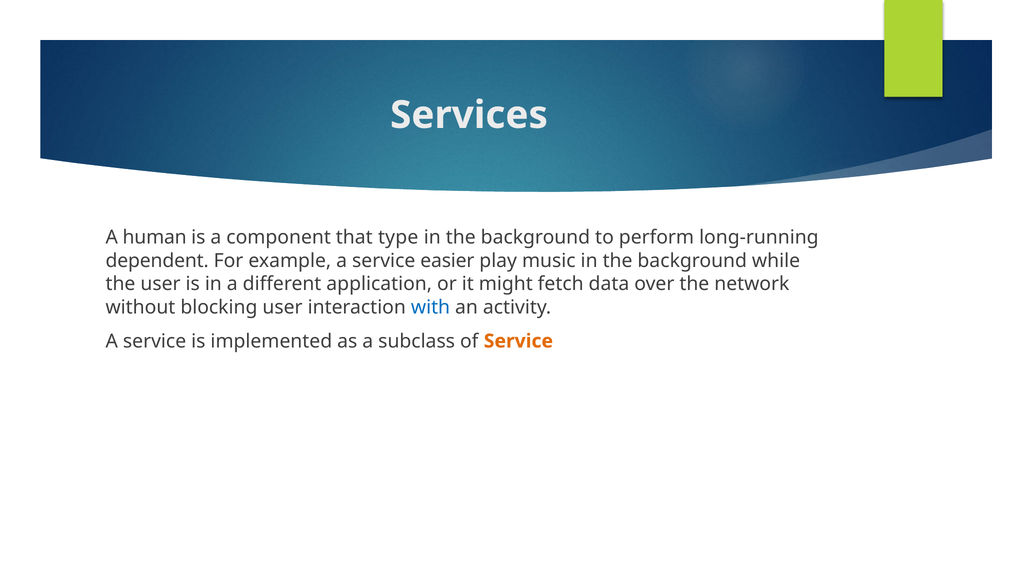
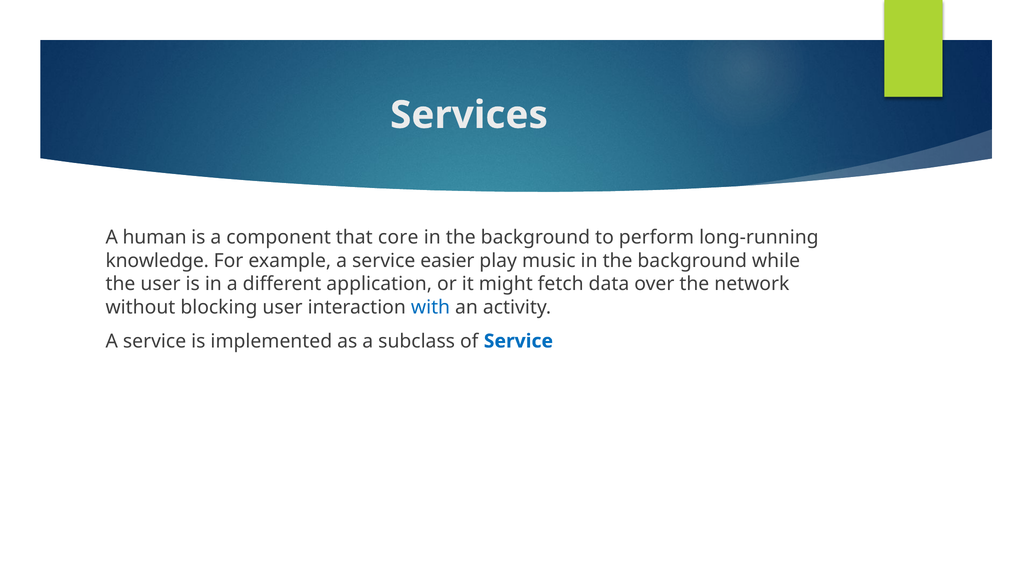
type: type -> core
dependent: dependent -> knowledge
Service at (518, 341) colour: orange -> blue
